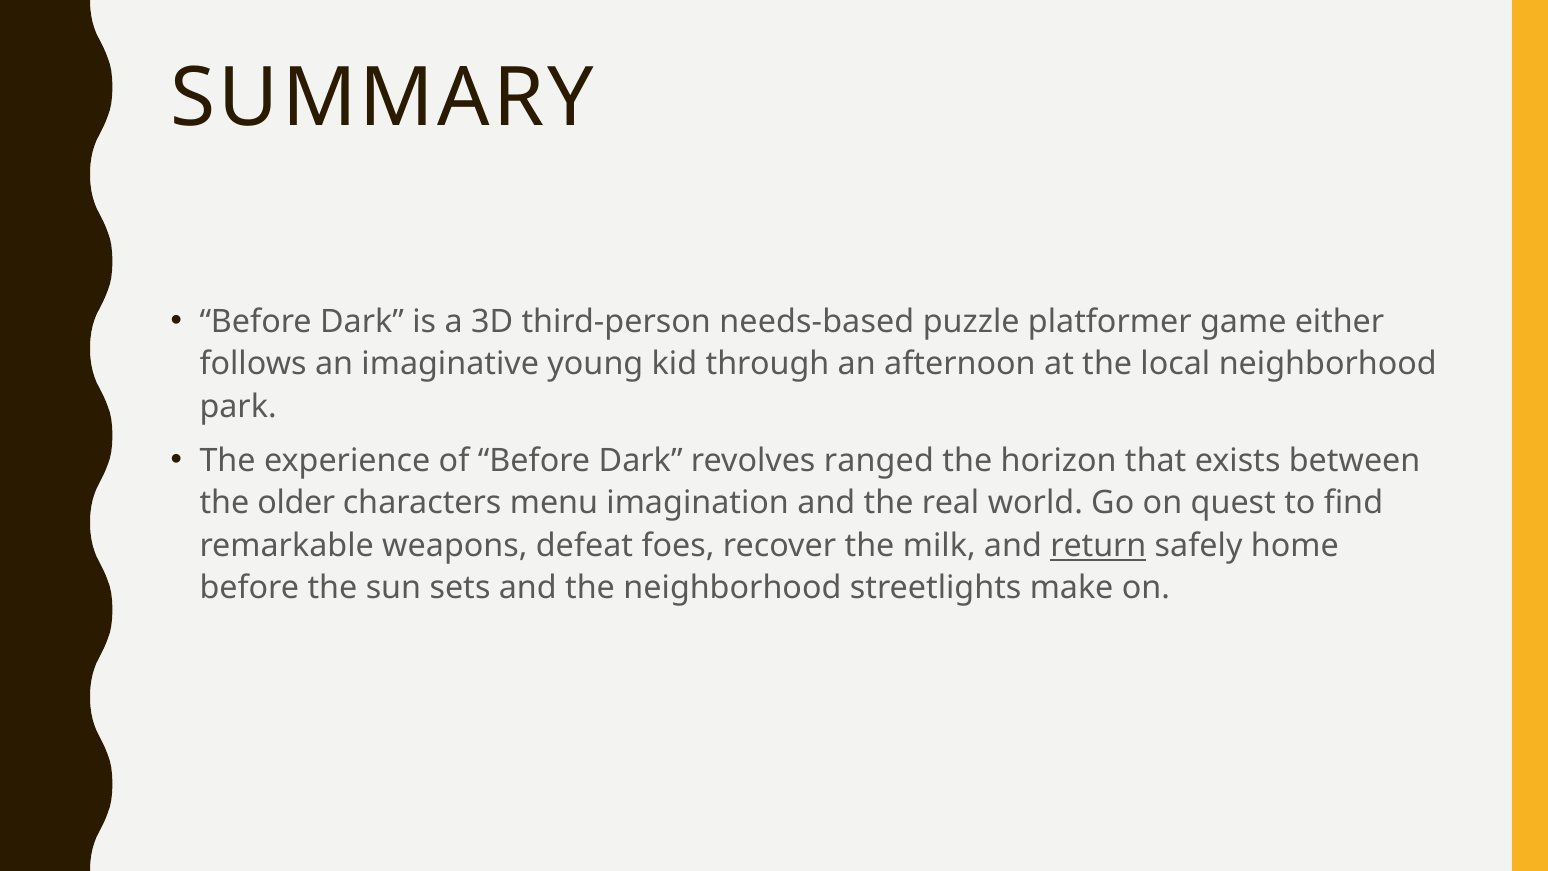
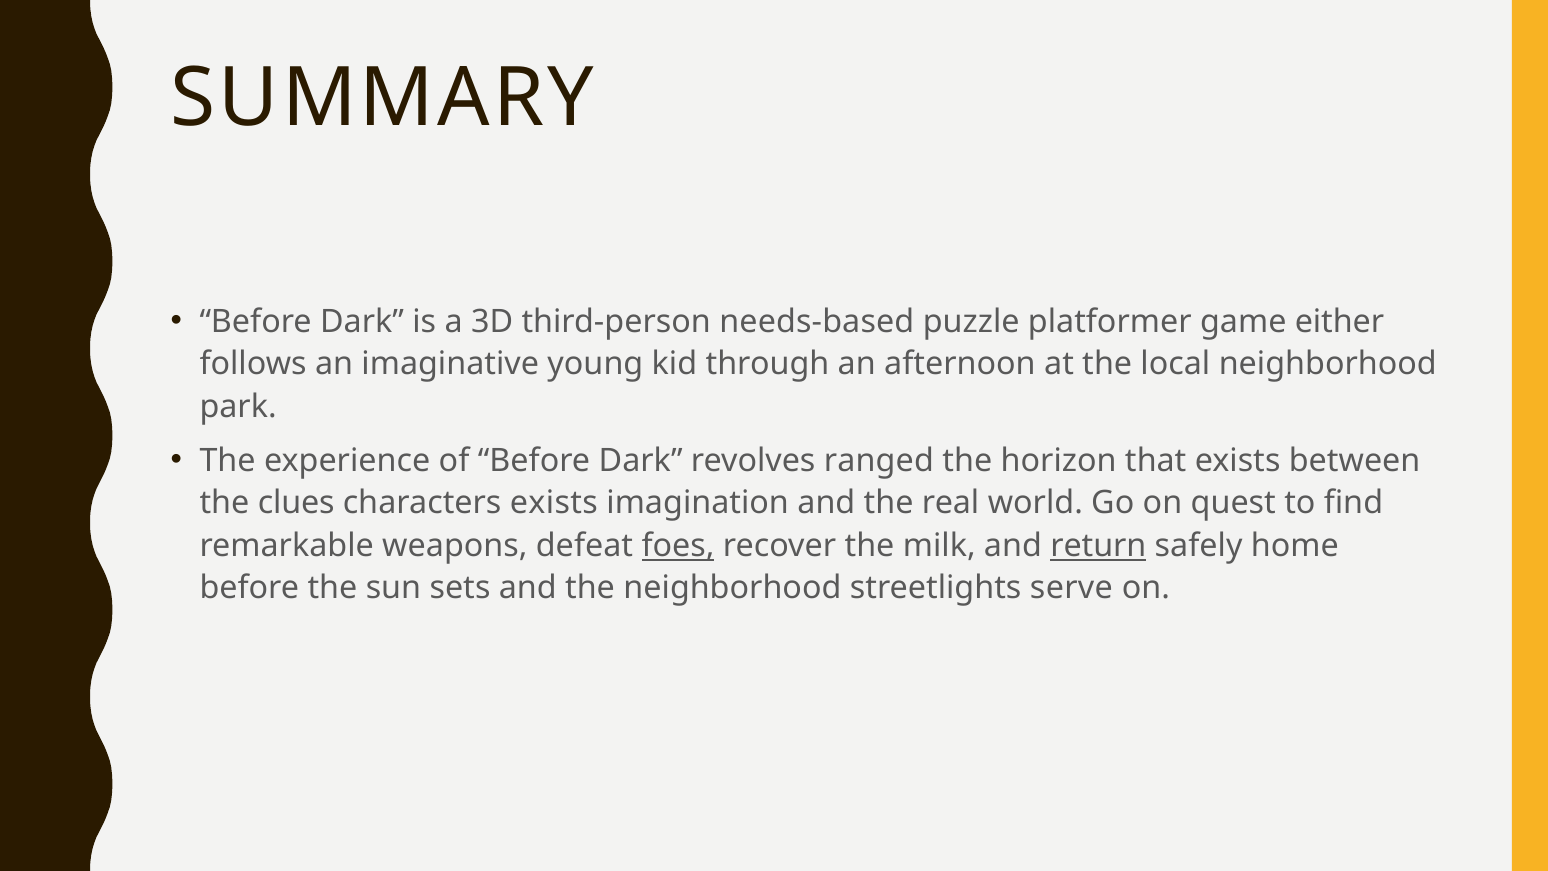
older: older -> clues
characters menu: menu -> exists
foes underline: none -> present
make: make -> serve
